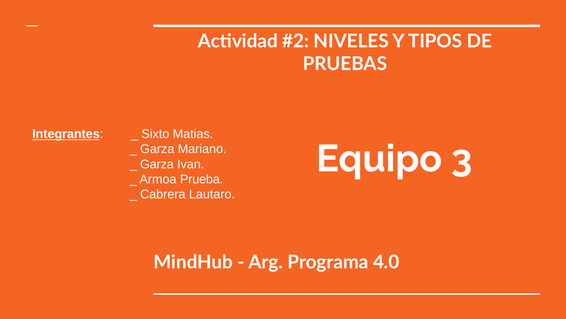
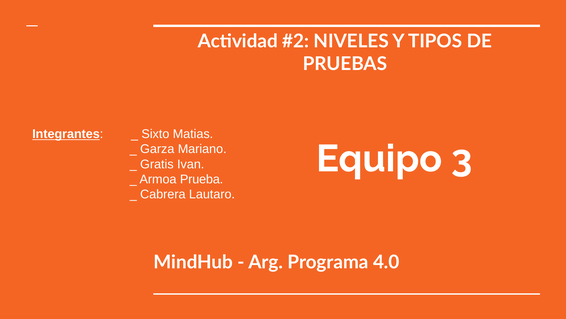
Garza at (157, 164): Garza -> Gratis
